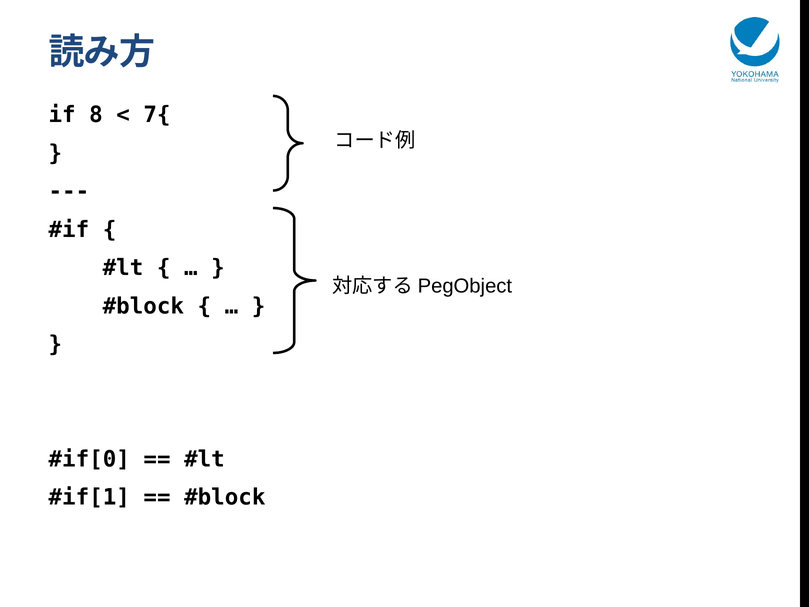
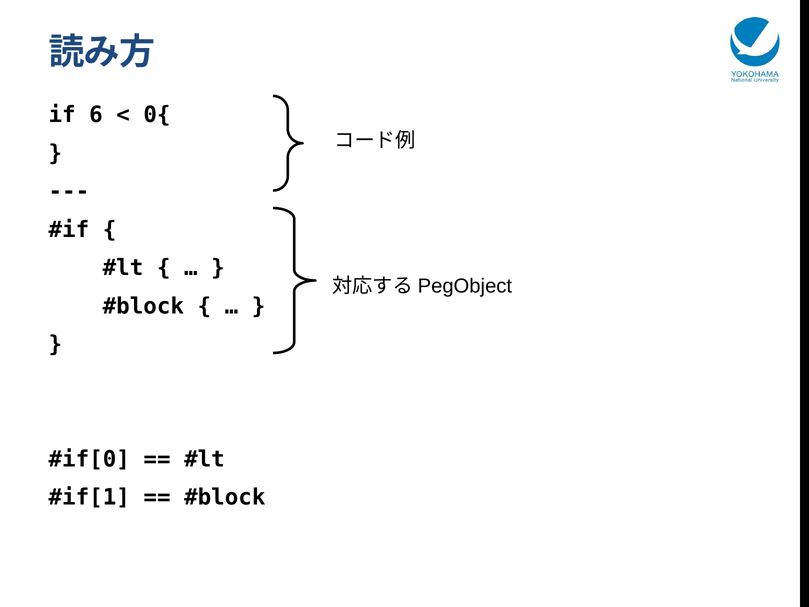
8: 8 -> 6
7{: 7{ -> 0{
